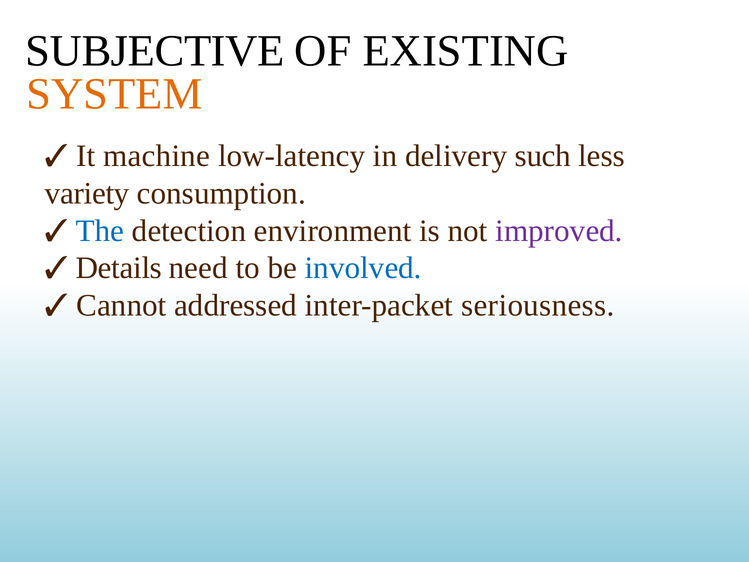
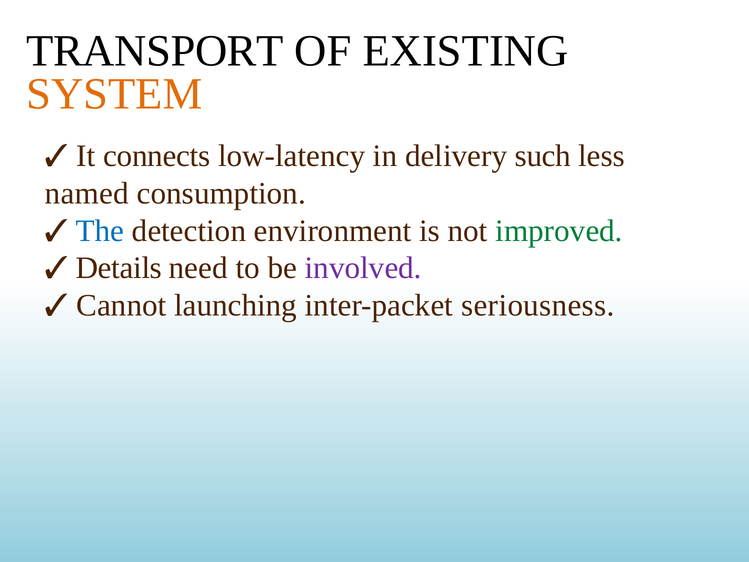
SUBJECTIVE: SUBJECTIVE -> TRANSPORT
machine: machine -> connects
variety: variety -> named
improved colour: purple -> green
involved colour: blue -> purple
addressed: addressed -> launching
